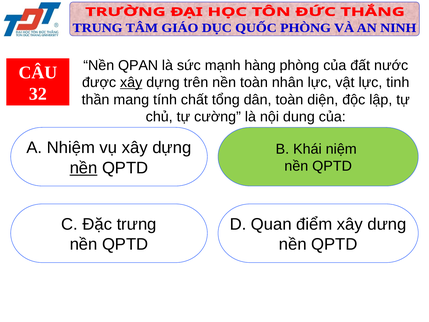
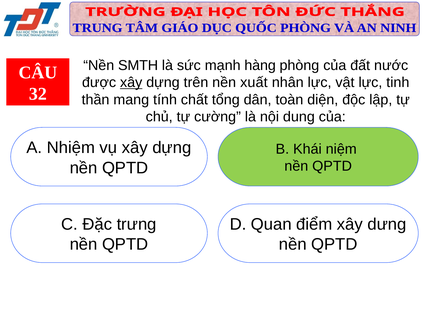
QPAN: QPAN -> SMTH
nền toàn: toàn -> xuất
nền at (84, 168) underline: present -> none
